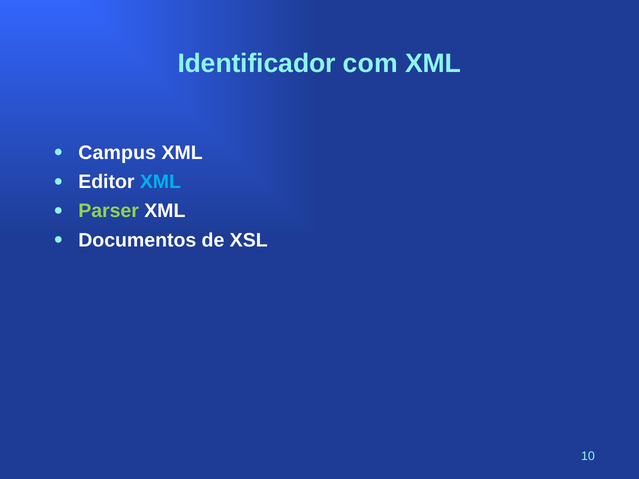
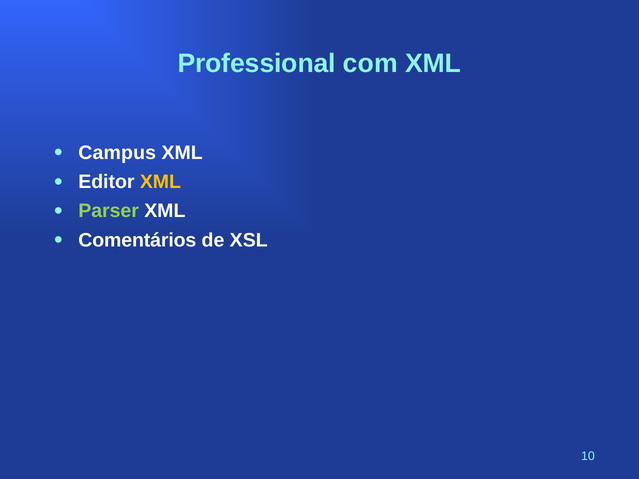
Identificador: Identificador -> Professional
XML at (160, 182) colour: light blue -> yellow
Documentos: Documentos -> Comentários
